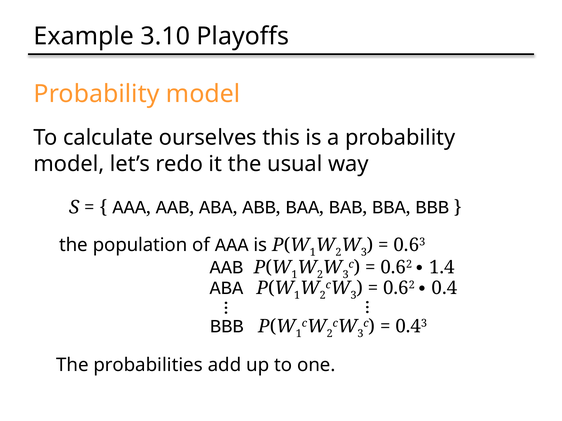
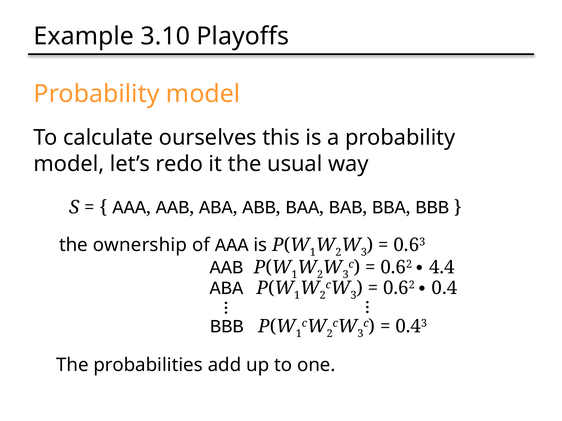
population: population -> ownership
1.4: 1.4 -> 4.4
